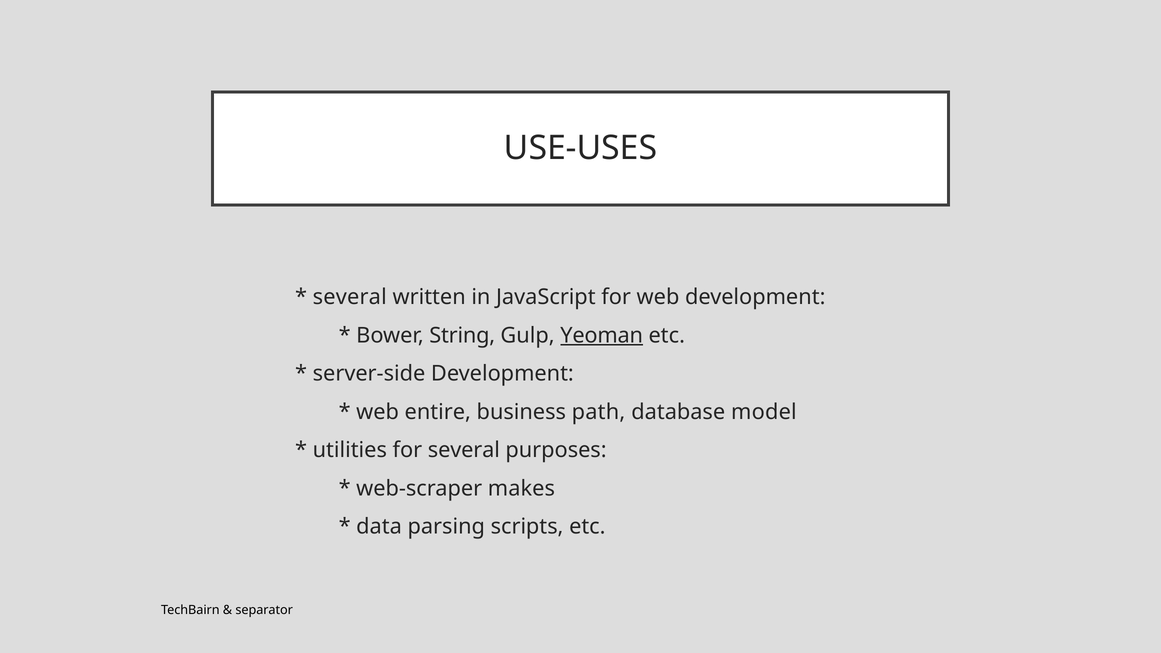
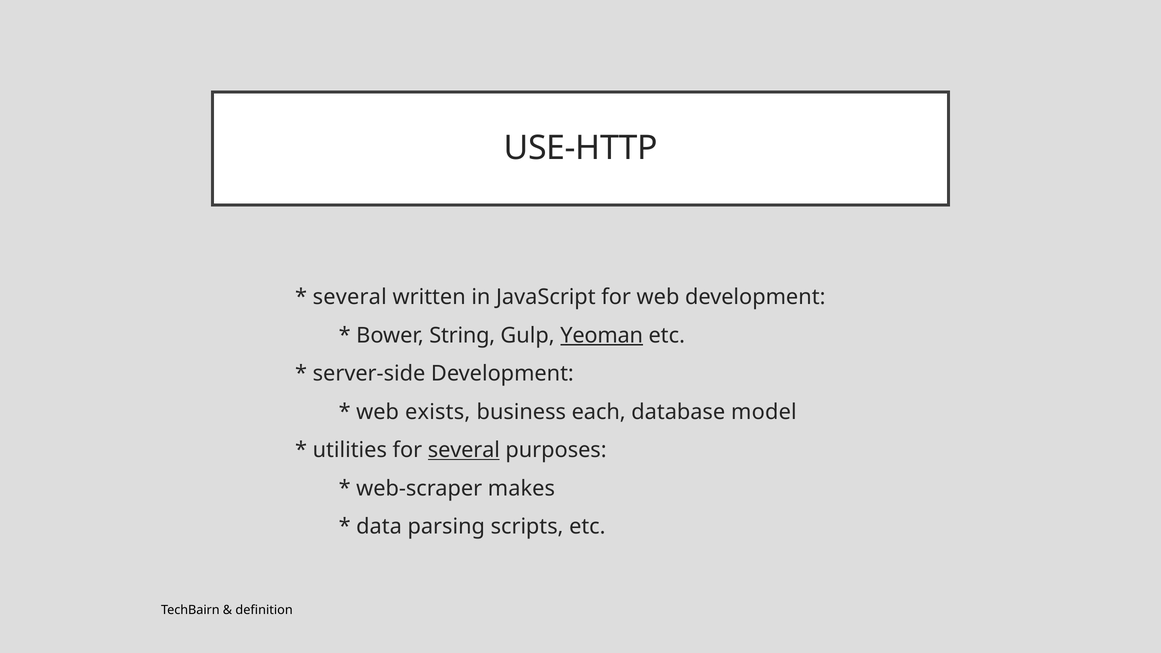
USE-USES: USE-USES -> USE-HTTP
entire: entire -> exists
path: path -> each
several at (464, 450) underline: none -> present
separator: separator -> definition
